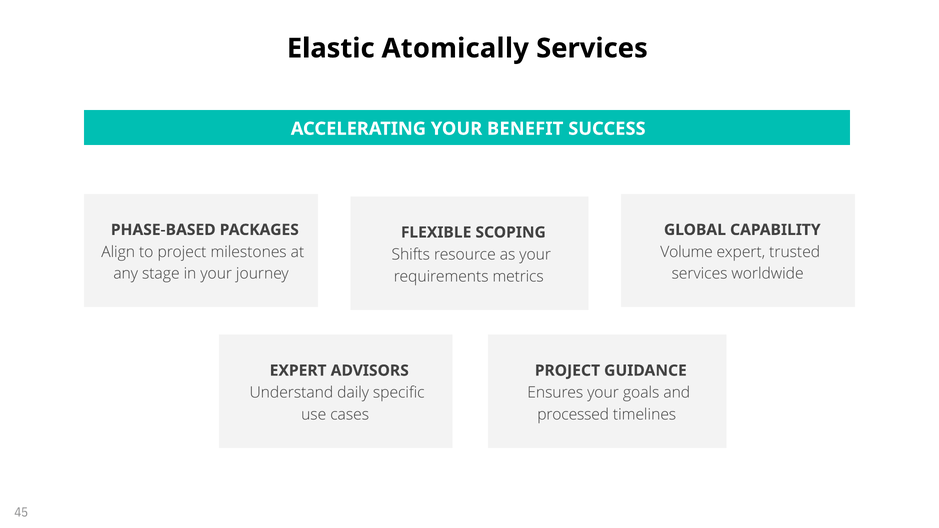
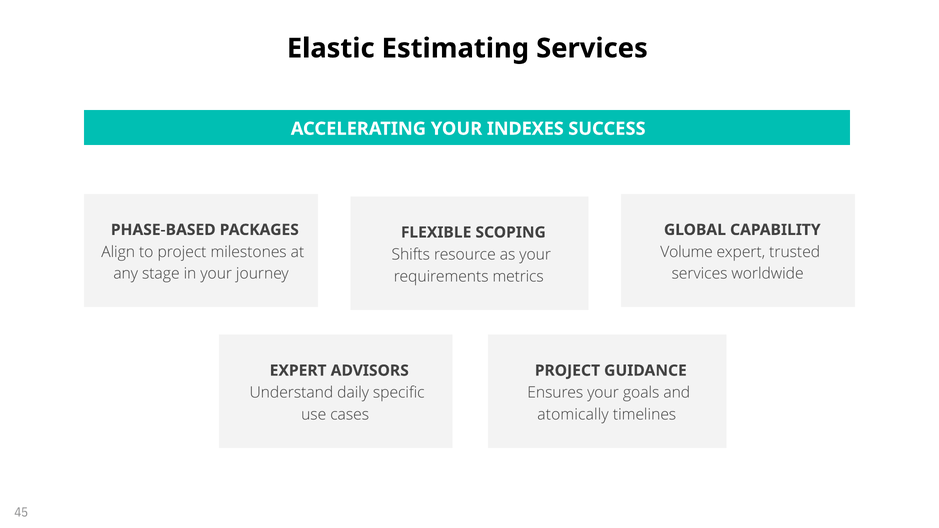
Atomically: Atomically -> Estimating
BENEFIT: BENEFIT -> INDEXES
processed: processed -> atomically
